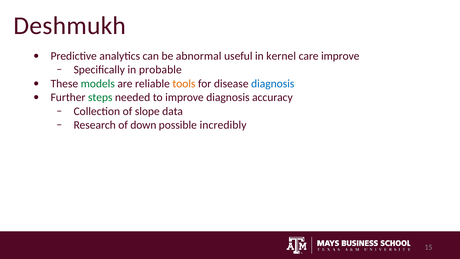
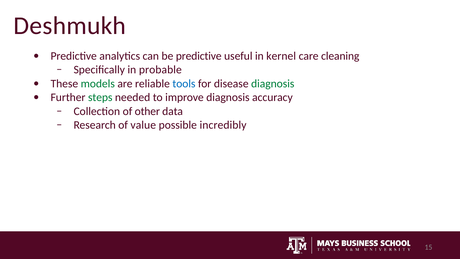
be abnormal: abnormal -> predictive
care improve: improve -> cleaning
tools colour: orange -> blue
diagnosis at (273, 84) colour: blue -> green
slope: slope -> other
down: down -> value
